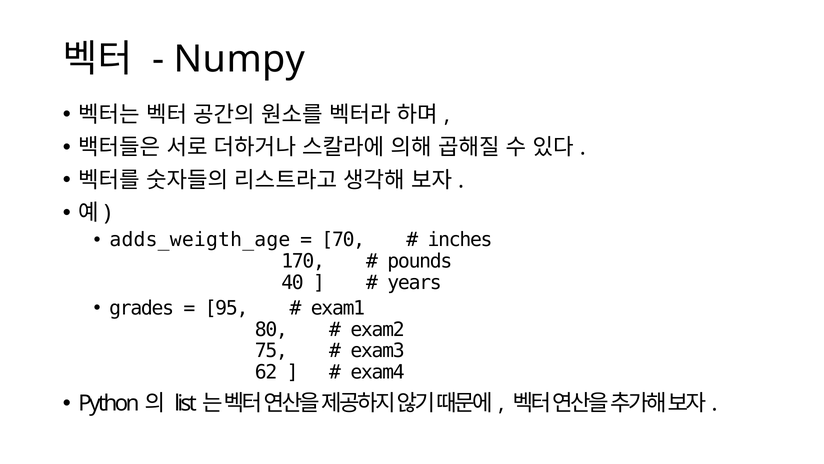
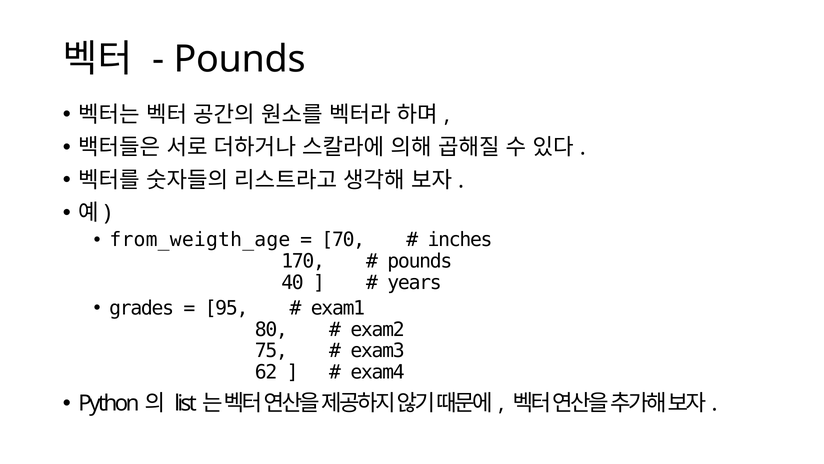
Numpy at (240, 59): Numpy -> Pounds
adds_weigth_age: adds_weigth_age -> from_weigth_age
